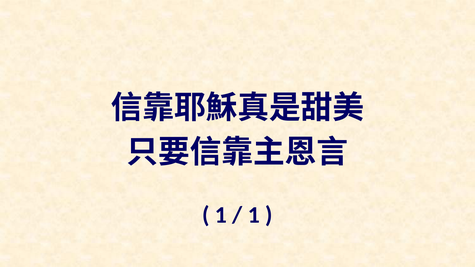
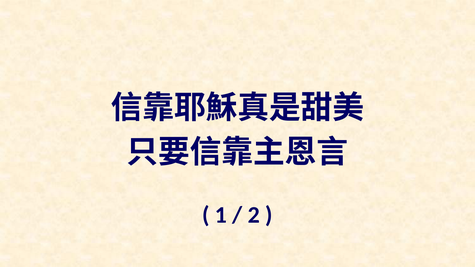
1 at (254, 215): 1 -> 2
